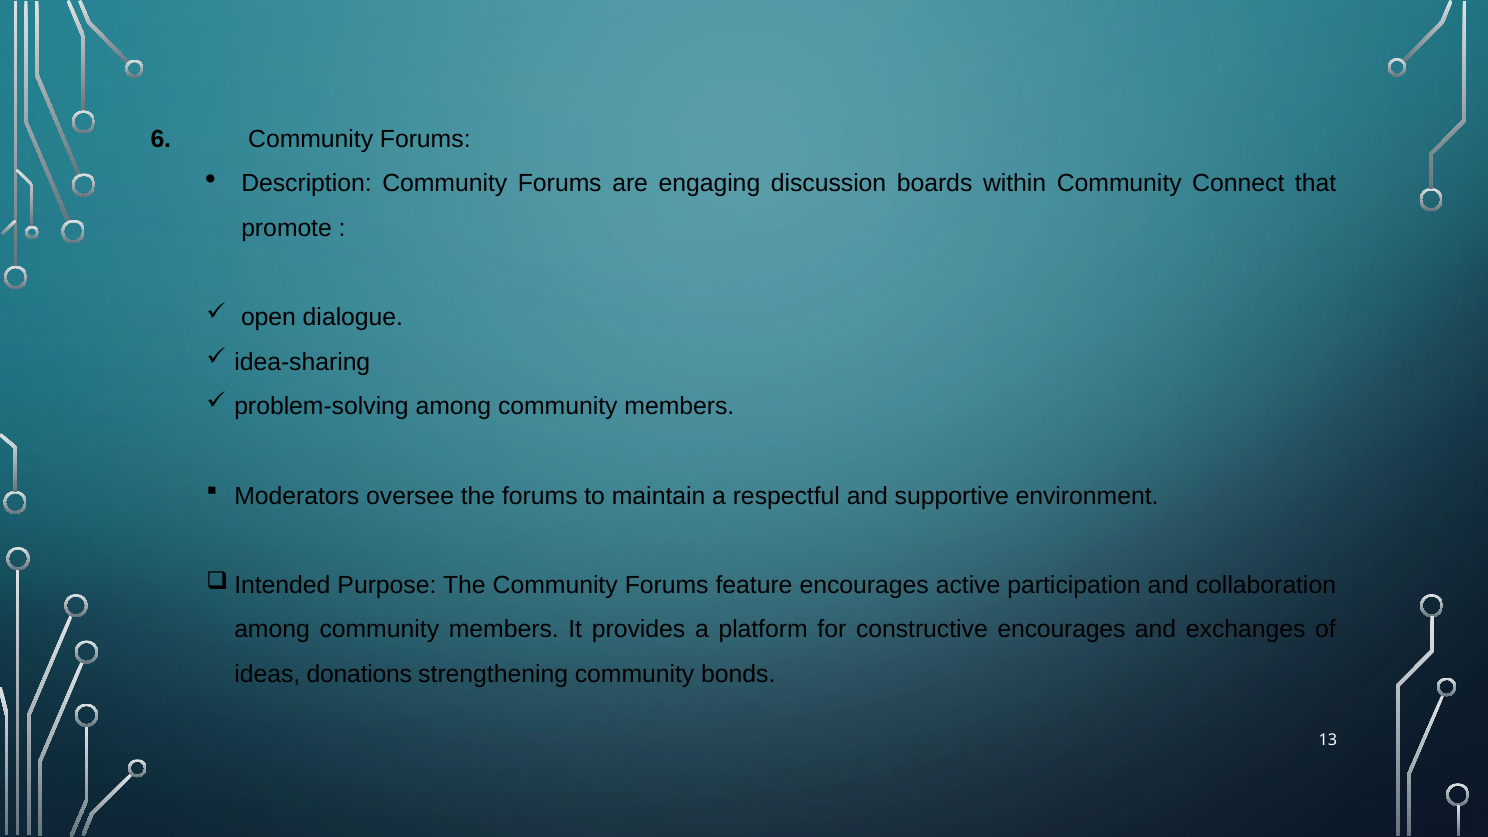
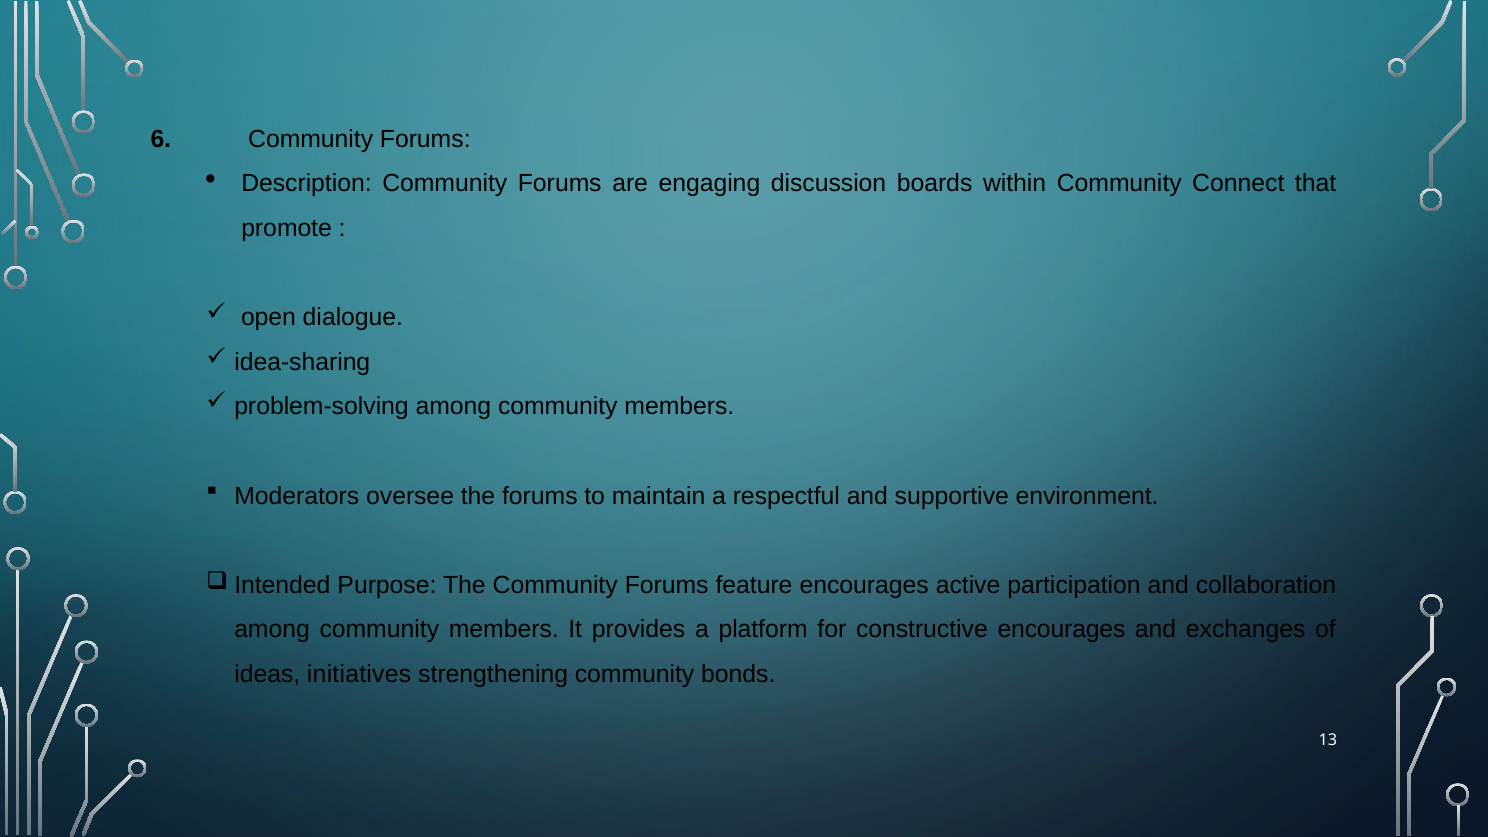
donations: donations -> initiatives
